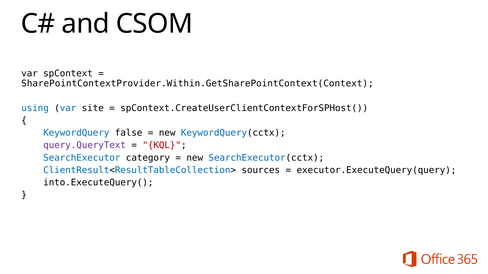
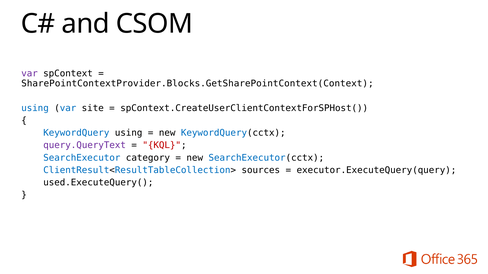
var at (30, 74) colour: black -> purple
SharePointContextProvider.Within.GetSharePointContext(Context: SharePointContextProvider.Within.GetSharePointContext(Context -> SharePointContextProvider.Blocks.GetSharePointContext(Context
KeywordQuery false: false -> using
into.ExecuteQuery(: into.ExecuteQuery( -> used.ExecuteQuery(
